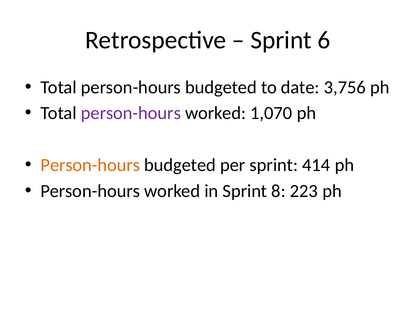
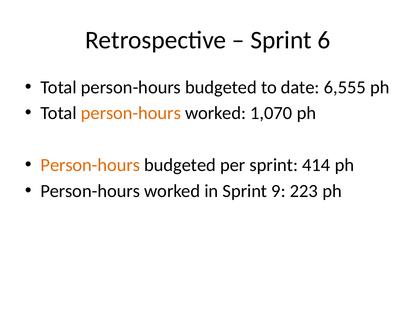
3,756: 3,756 -> 6,555
person-hours at (131, 113) colour: purple -> orange
8: 8 -> 9
